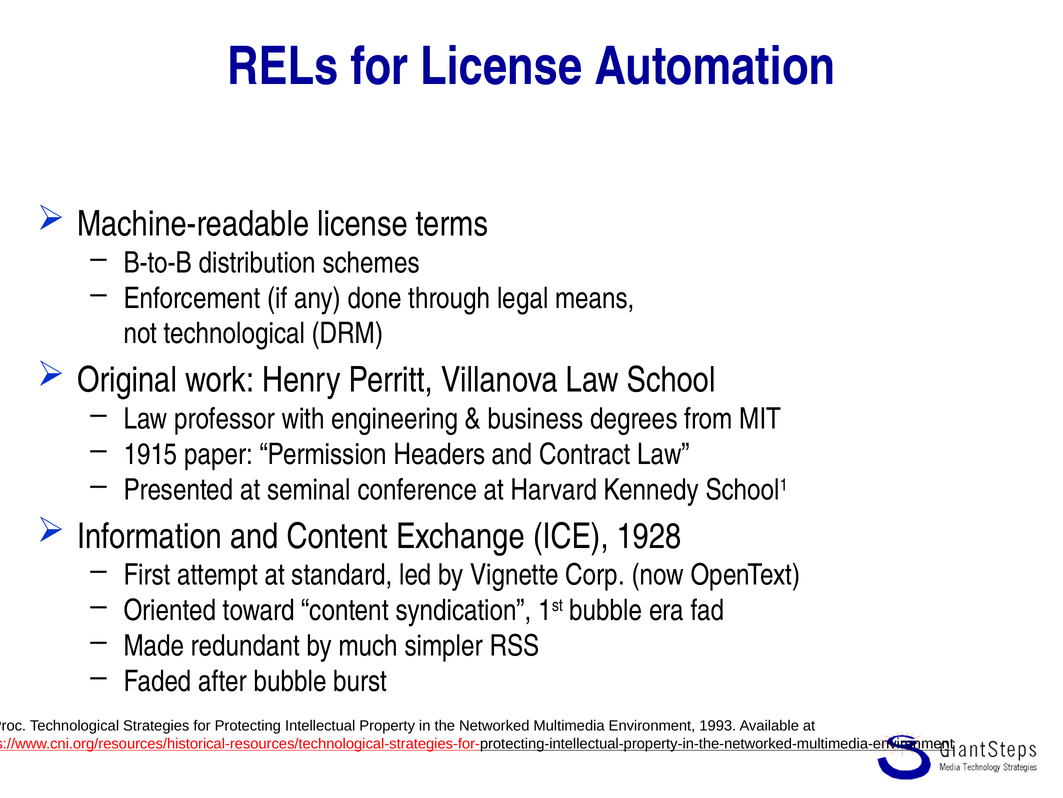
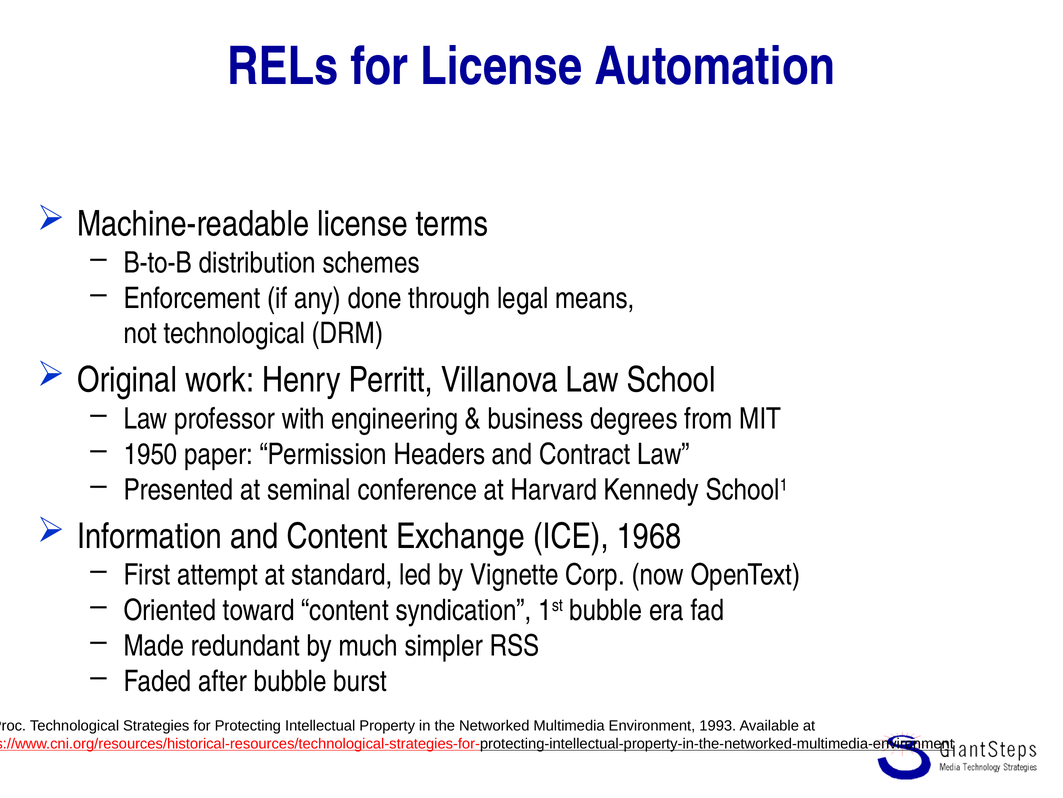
1915: 1915 -> 1950
1928: 1928 -> 1968
